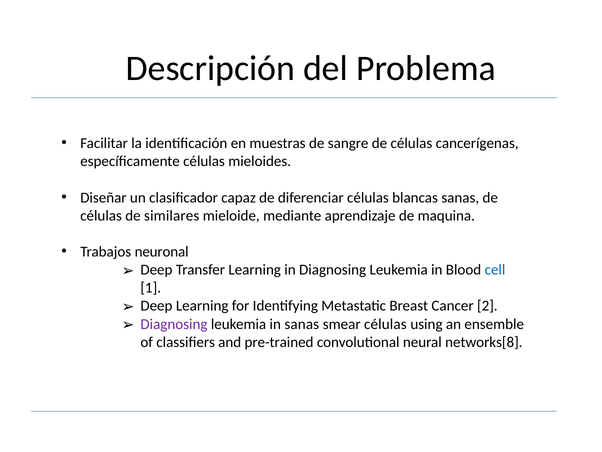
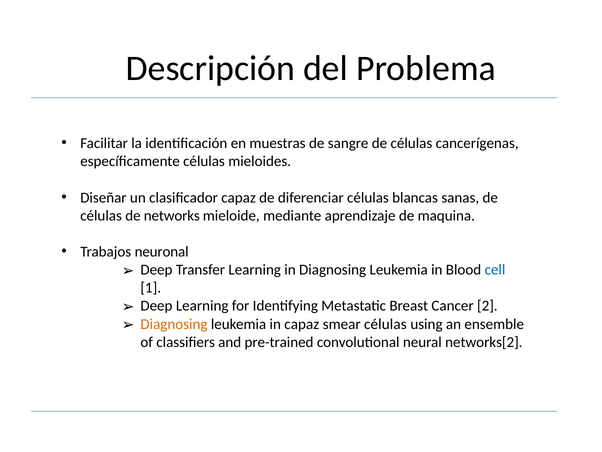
similares: similares -> networks
Diagnosing at (174, 324) colour: purple -> orange
in sanas: sanas -> capaz
networks[8: networks[8 -> networks[2
